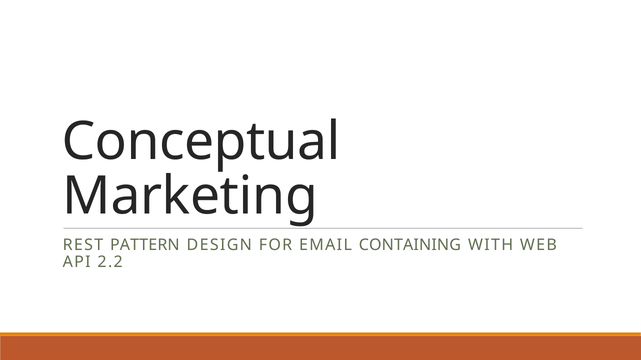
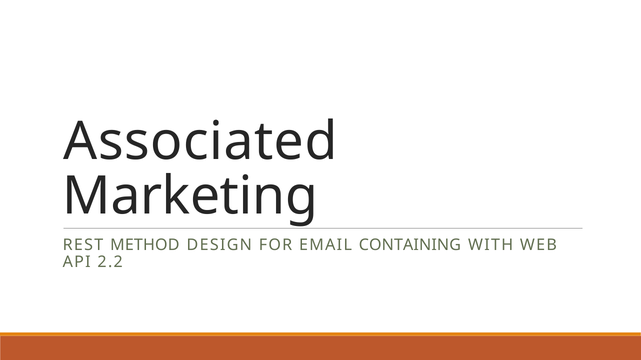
Conceptual: Conceptual -> Associated
PATTERN: PATTERN -> METHOD
